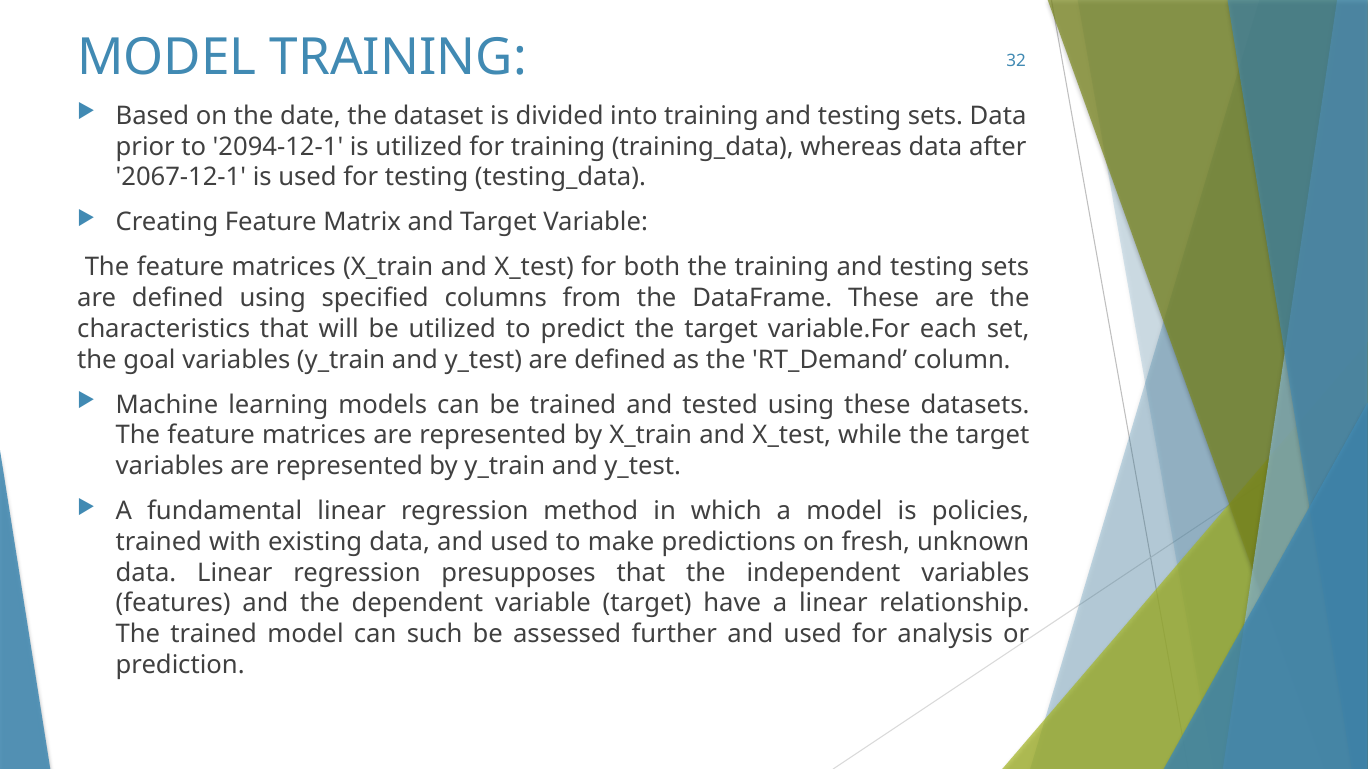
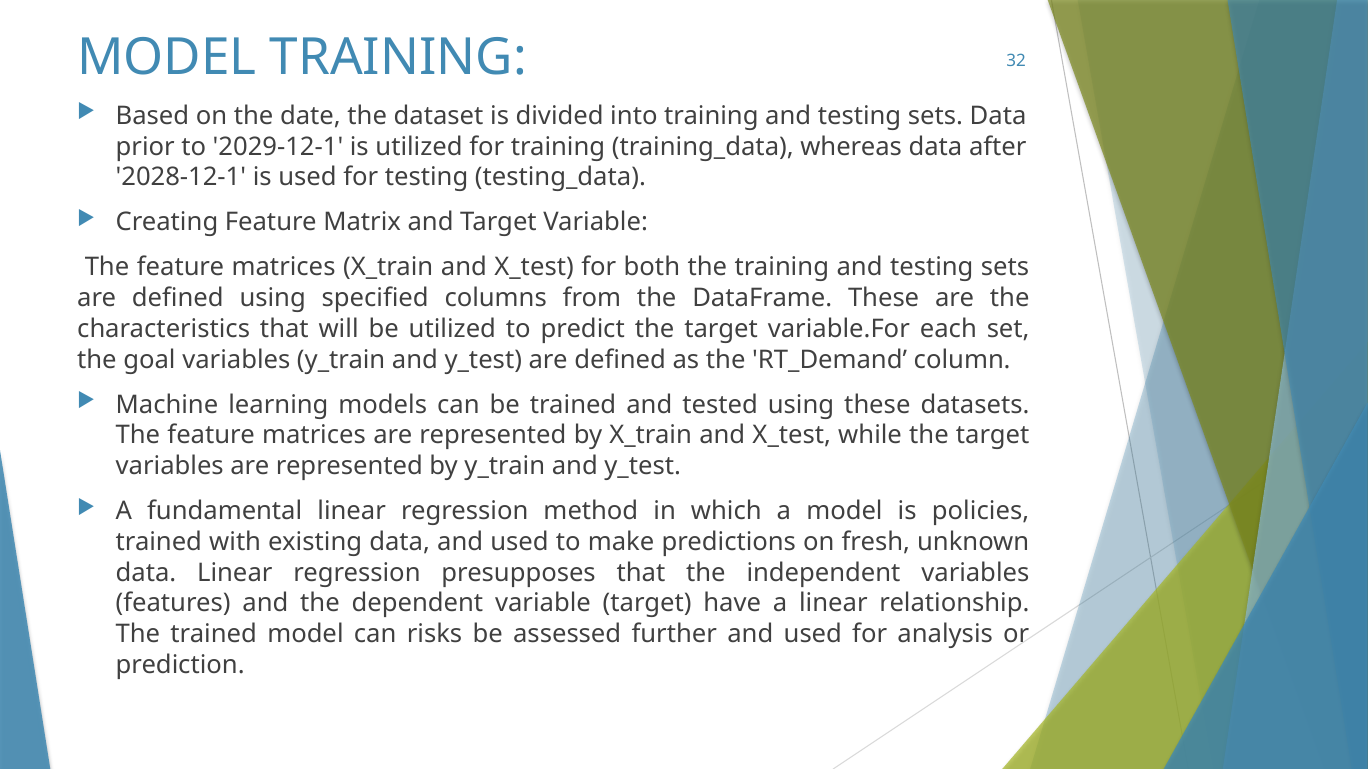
2094-12-1: 2094-12-1 -> 2029-12-1
2067-12-1: 2067-12-1 -> 2028-12-1
such: such -> risks
